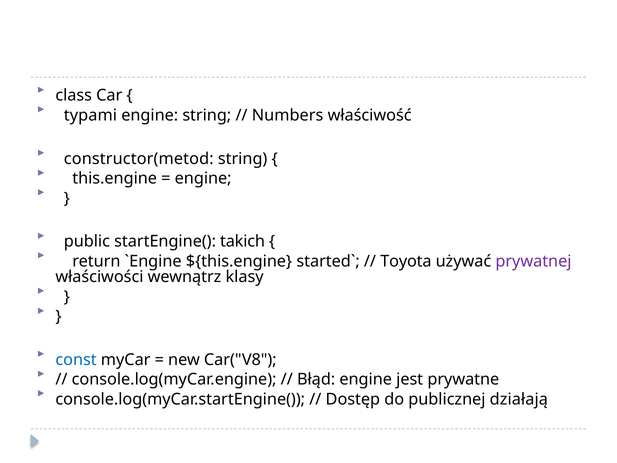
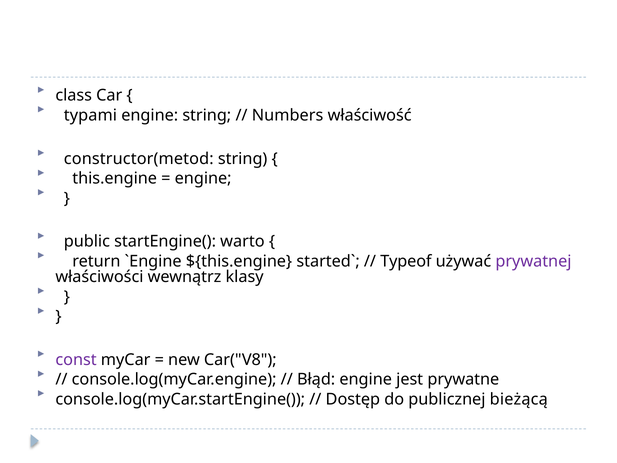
takich: takich -> warto
Toyota: Toyota -> Typeof
const colour: blue -> purple
działają: działają -> bieżącą
